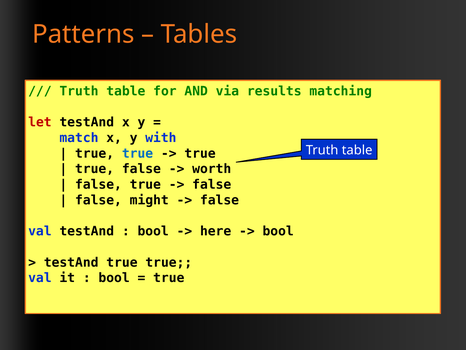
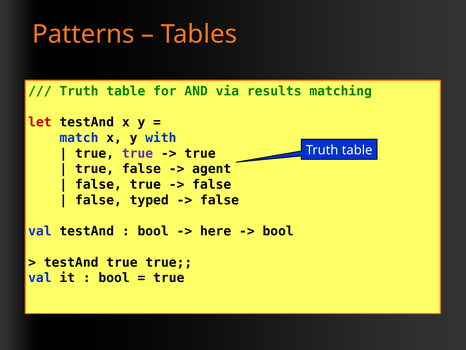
true at (138, 153) colour: blue -> purple
worth: worth -> agent
might: might -> typed
